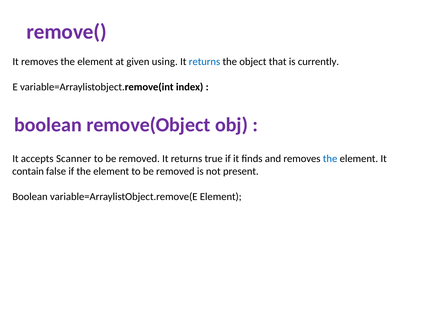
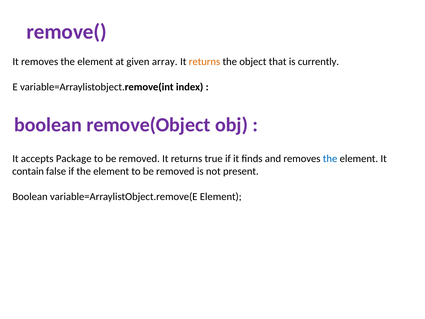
using: using -> array
returns at (205, 61) colour: blue -> orange
Scanner: Scanner -> Package
